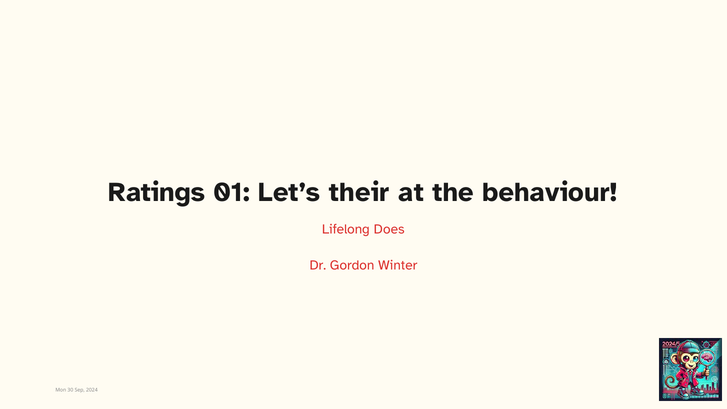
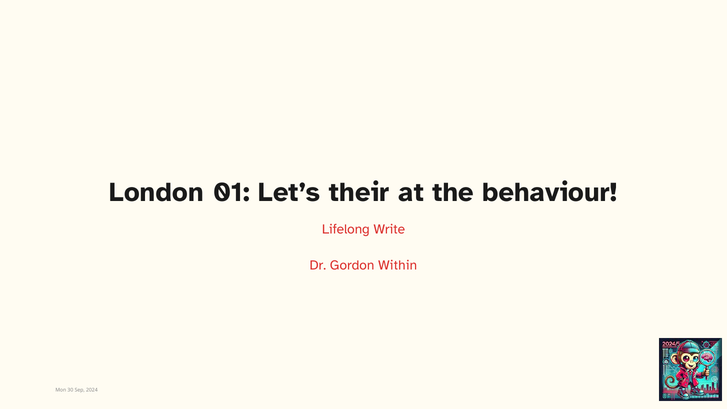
Ratings: Ratings -> London
Does: Does -> Write
Winter: Winter -> Within
